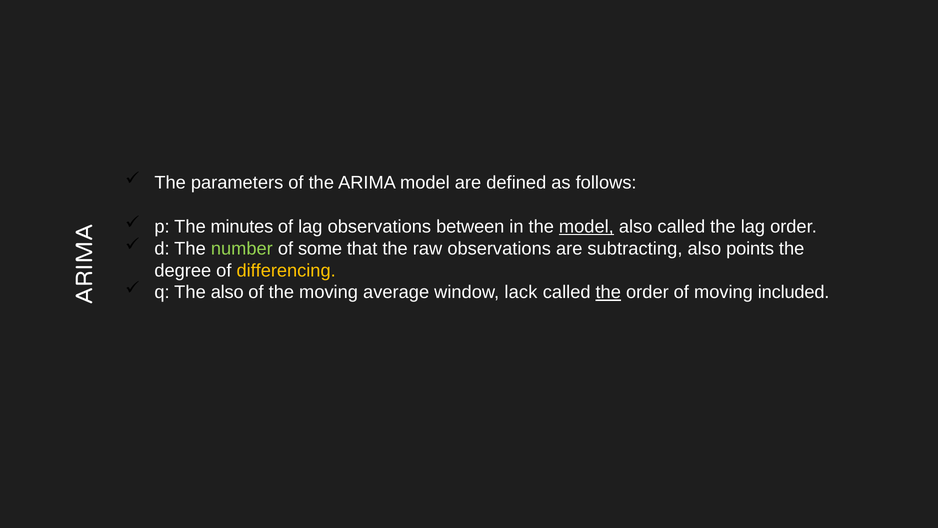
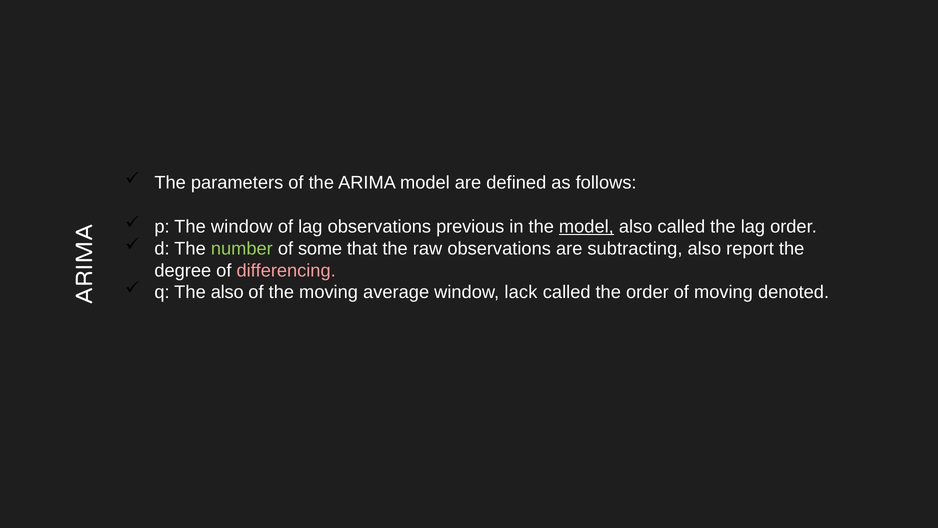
The minutes: minutes -> window
between: between -> previous
points: points -> report
differencing colour: yellow -> pink
the at (608, 292) underline: present -> none
included: included -> denoted
